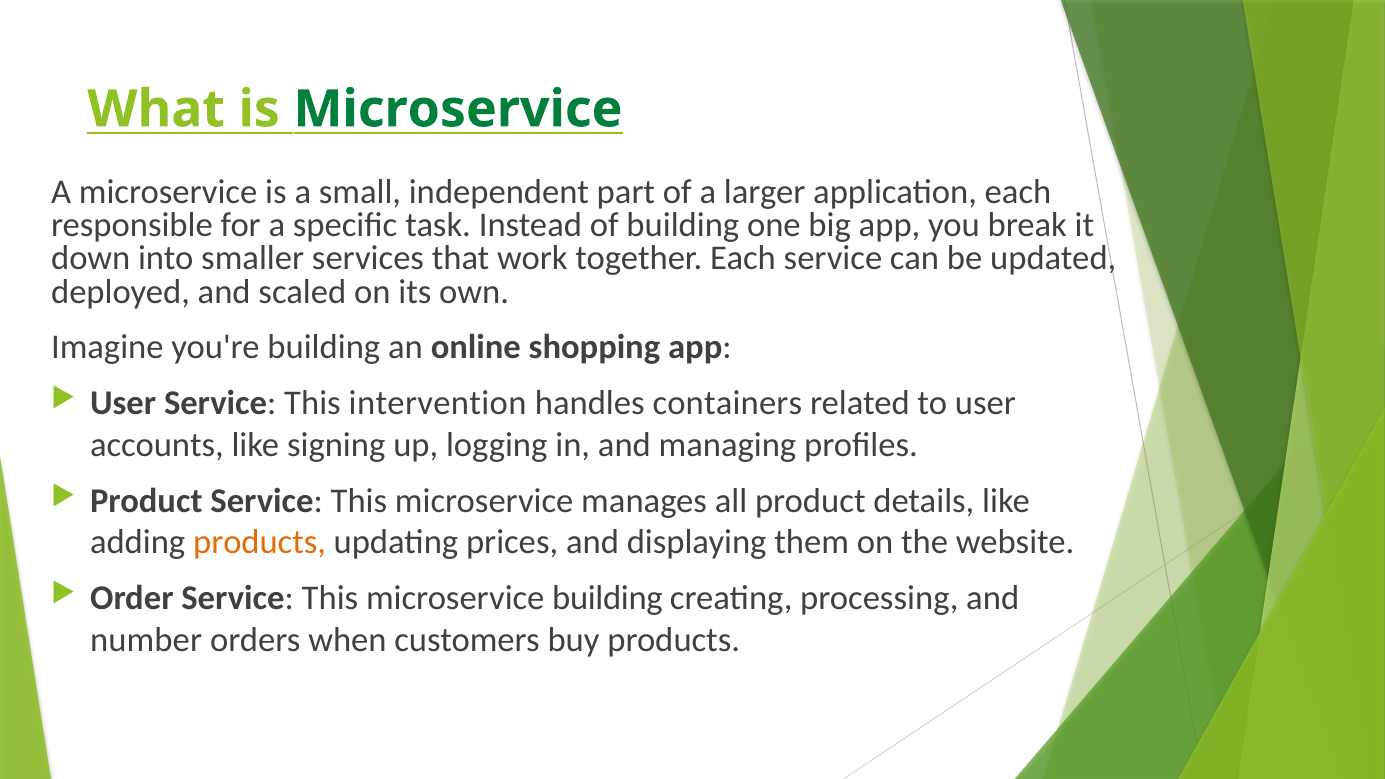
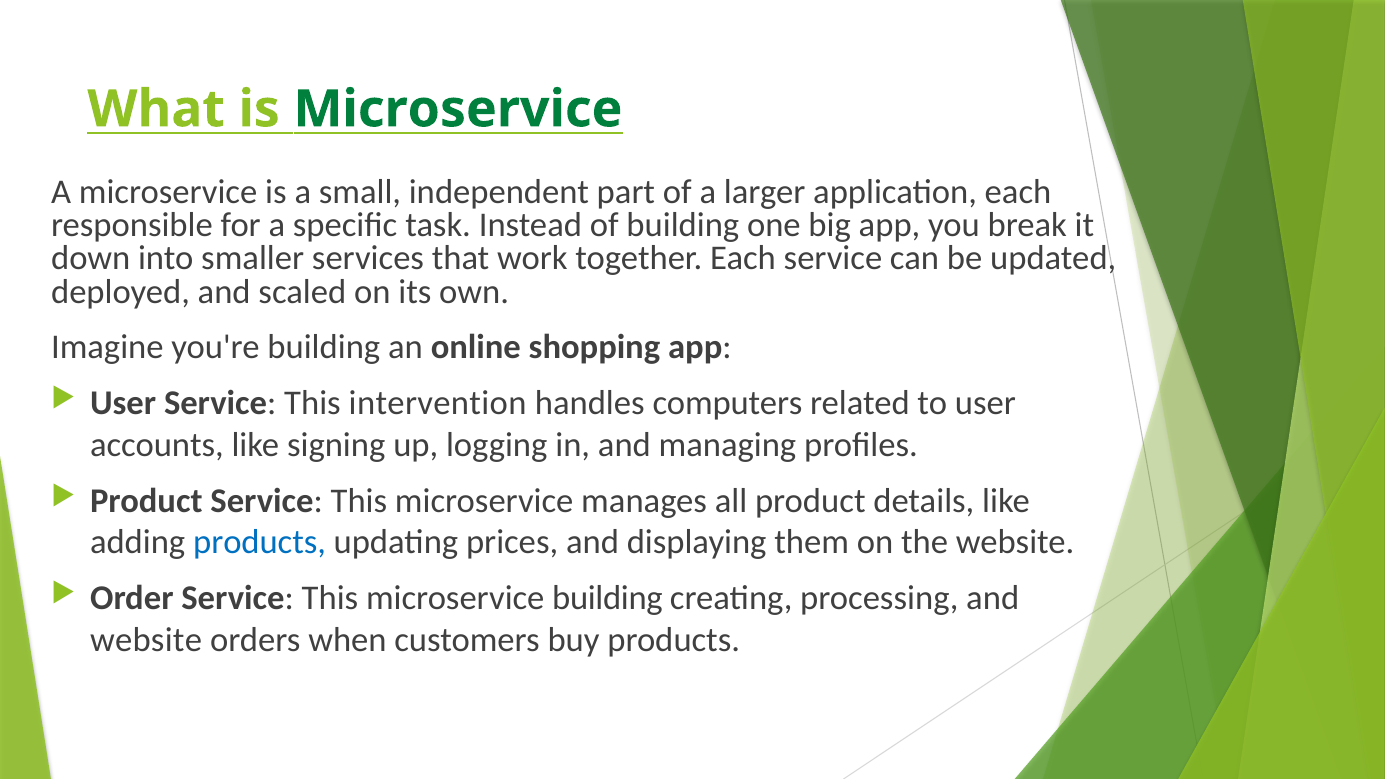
containers: containers -> computers
products at (260, 543) colour: orange -> blue
number at (146, 640): number -> website
